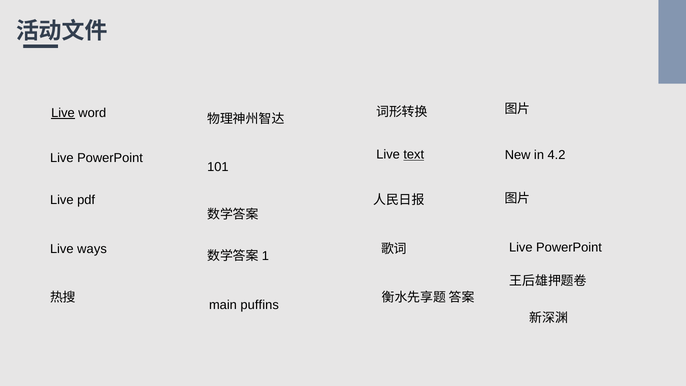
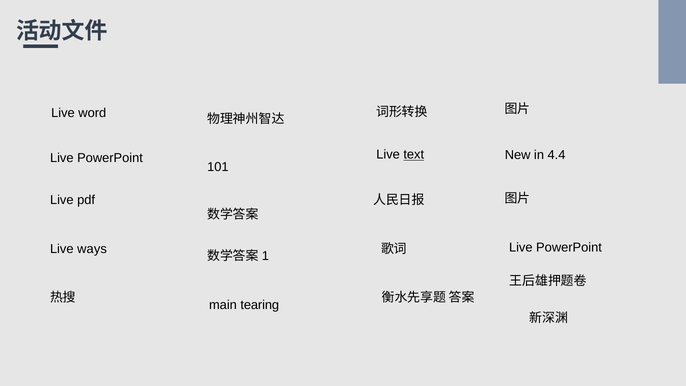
Live at (63, 113) underline: present -> none
4.2: 4.2 -> 4.4
puffins: puffins -> tearing
